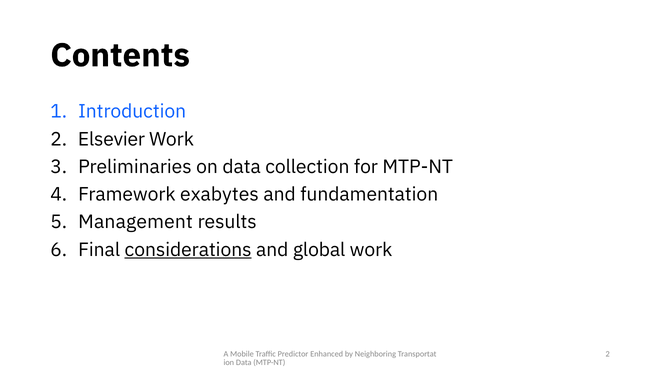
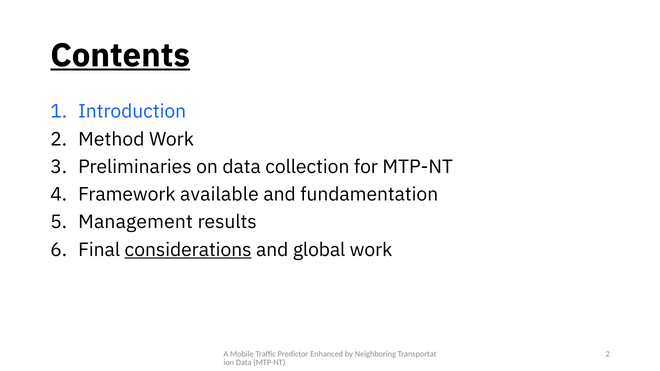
Contents underline: none -> present
Elsevier: Elsevier -> Method
exabytes: exabytes -> available
